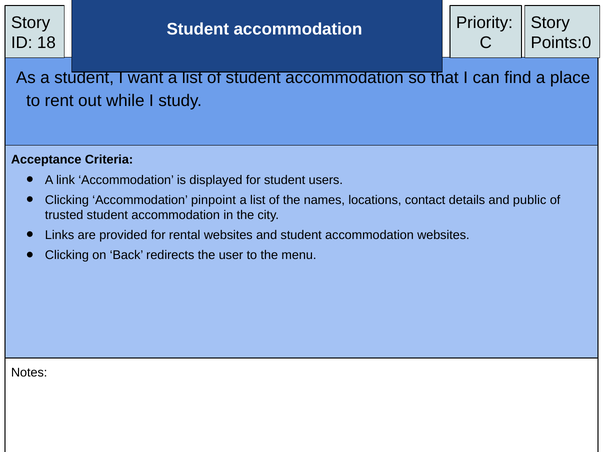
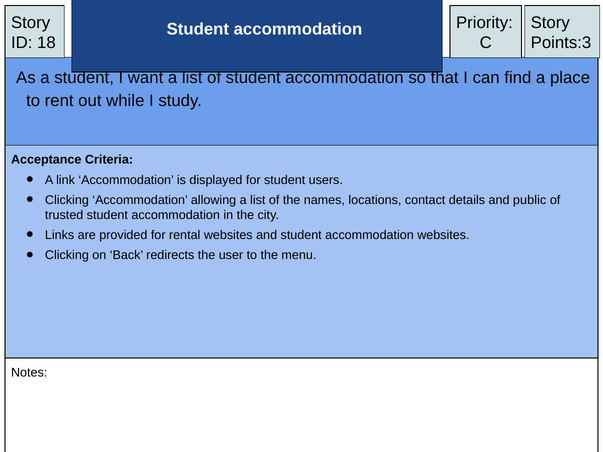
Points:0: Points:0 -> Points:3
pinpoint: pinpoint -> allowing
